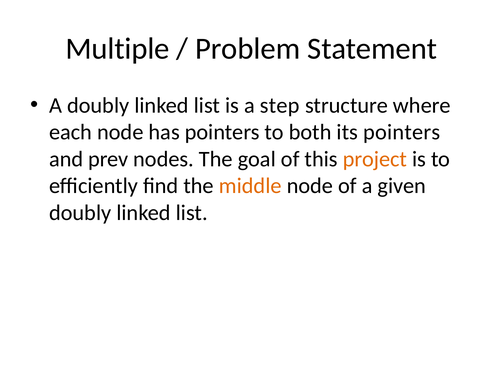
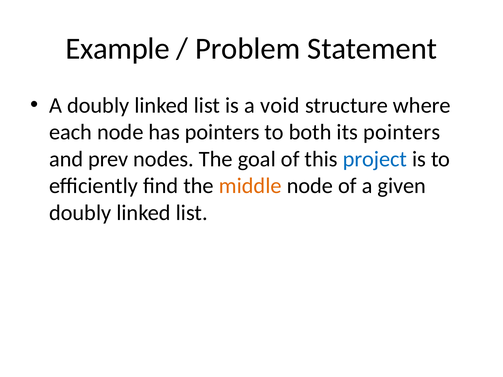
Multiple: Multiple -> Example
step: step -> void
project colour: orange -> blue
